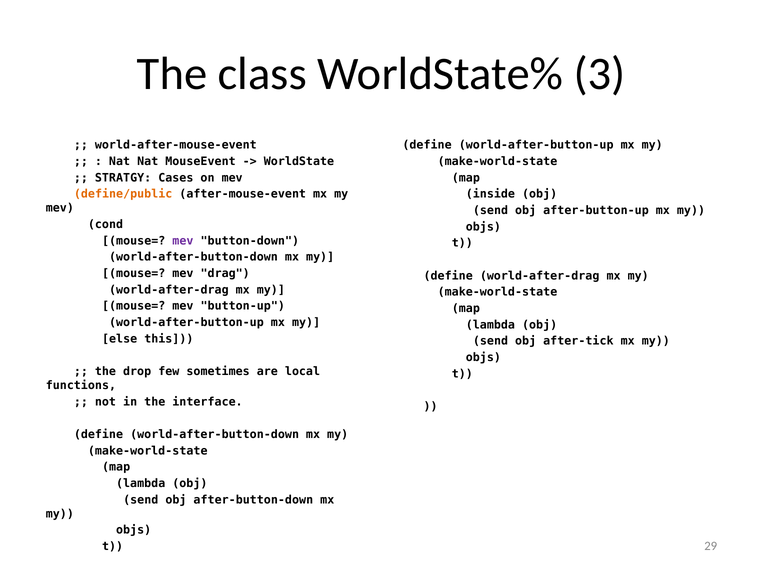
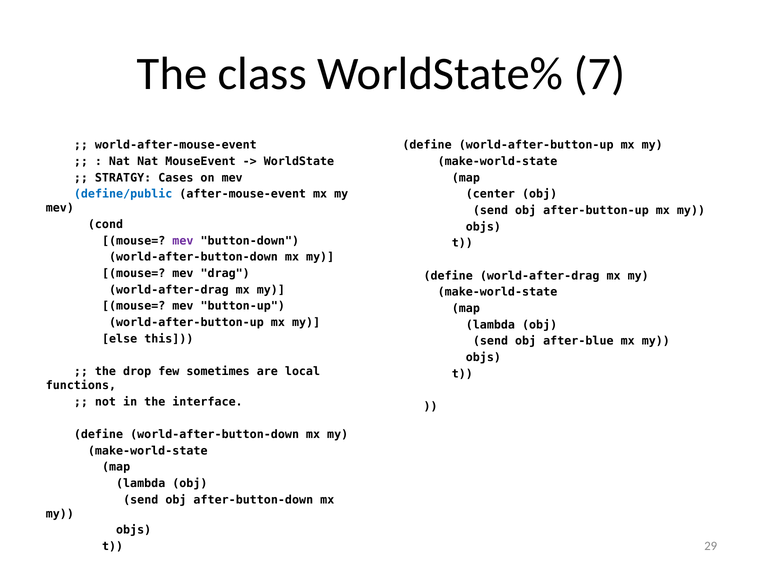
3: 3 -> 7
define/public colour: orange -> blue
inside: inside -> center
after-tick: after-tick -> after-blue
